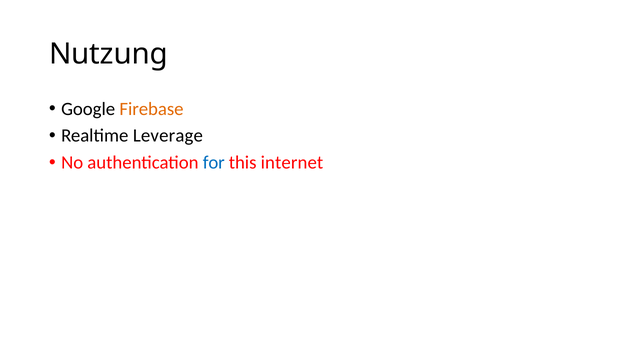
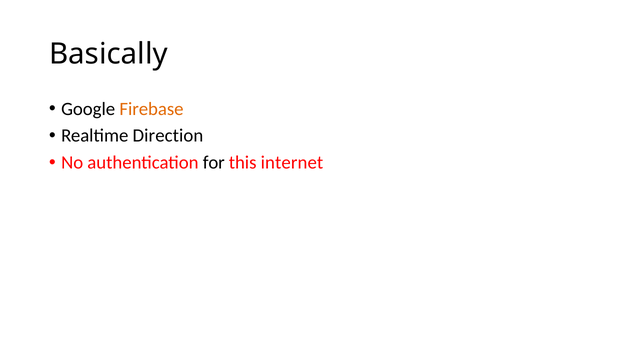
Nutzung: Nutzung -> Basically
Leverage: Leverage -> Direction
for colour: blue -> black
